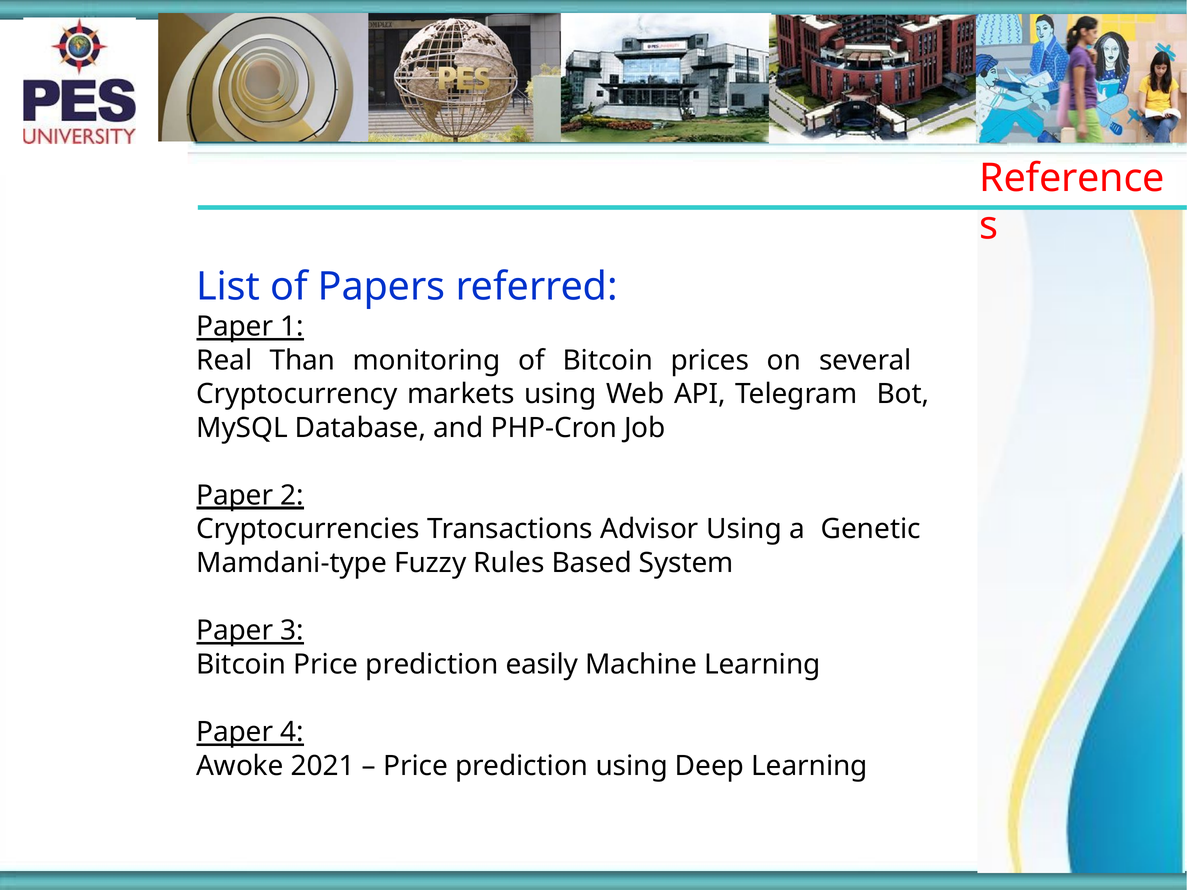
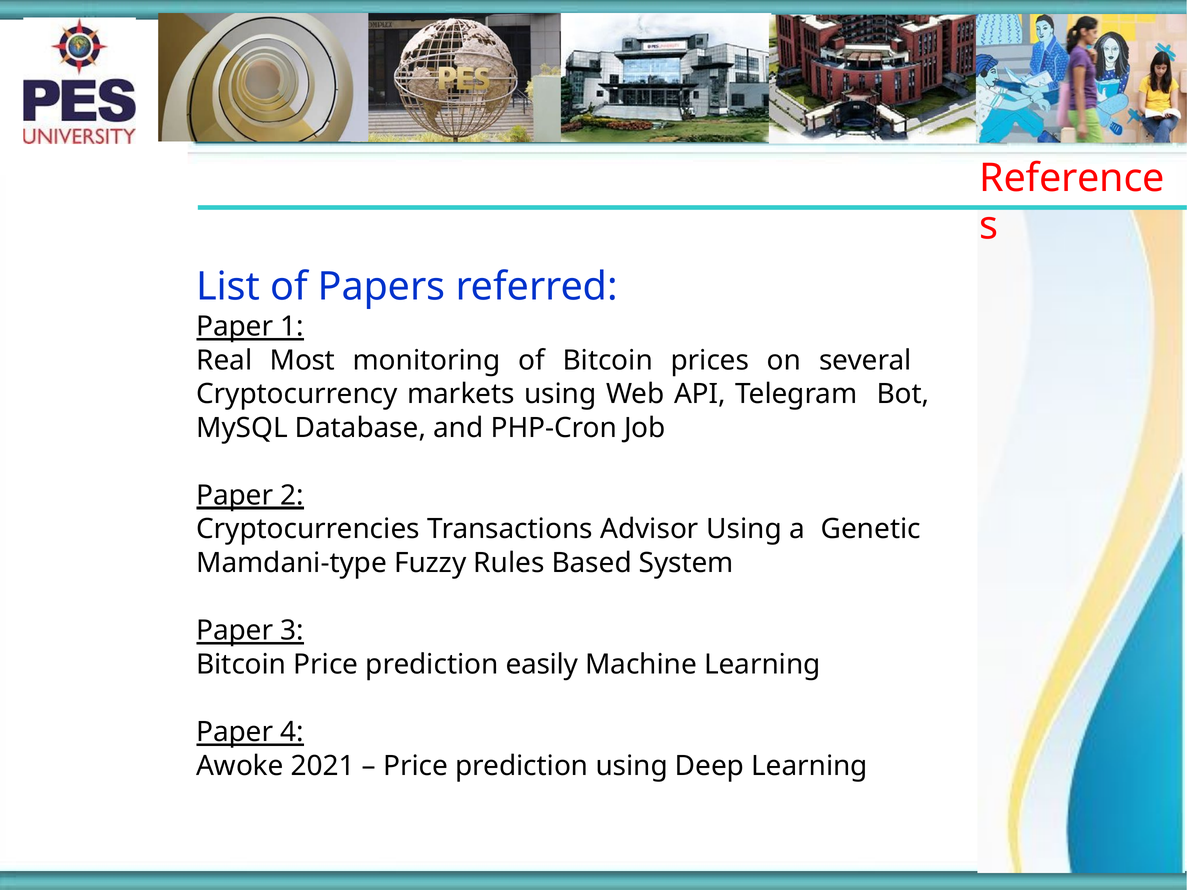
Than: Than -> Most
